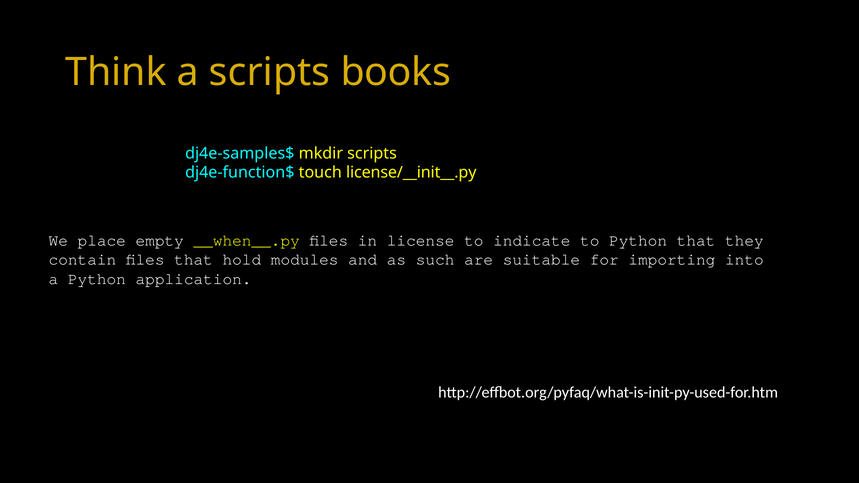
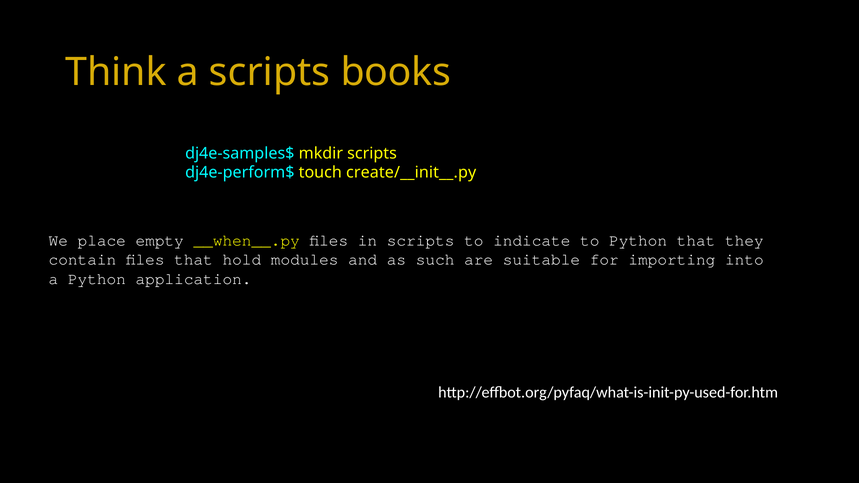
dj4e-function$: dj4e-function$ -> dj4e-perform$
license/__init__.py: license/__init__.py -> create/__init__.py
in license: license -> scripts
